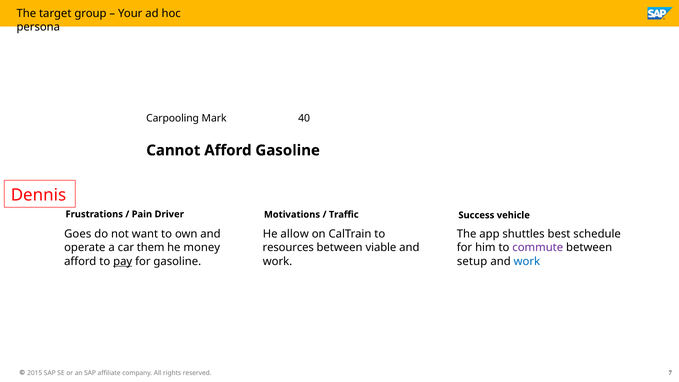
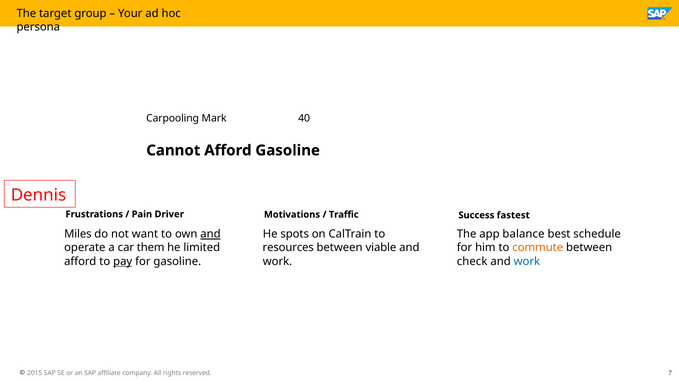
vehicle: vehicle -> fastest
Goes: Goes -> Miles
and at (210, 234) underline: none -> present
allow: allow -> spots
shuttles: shuttles -> balance
money: money -> limited
commute colour: purple -> orange
setup: setup -> check
